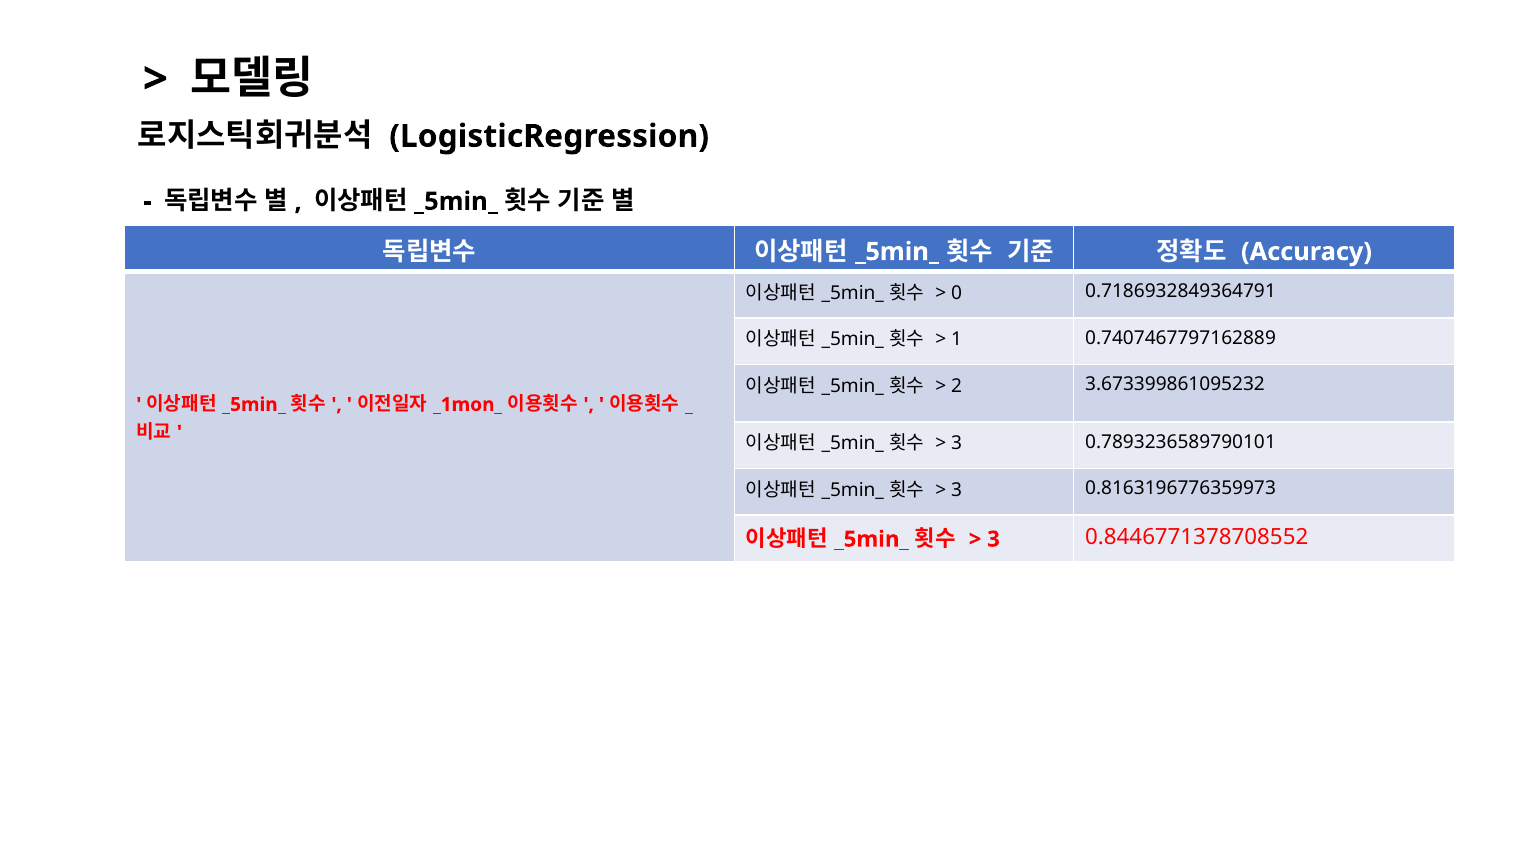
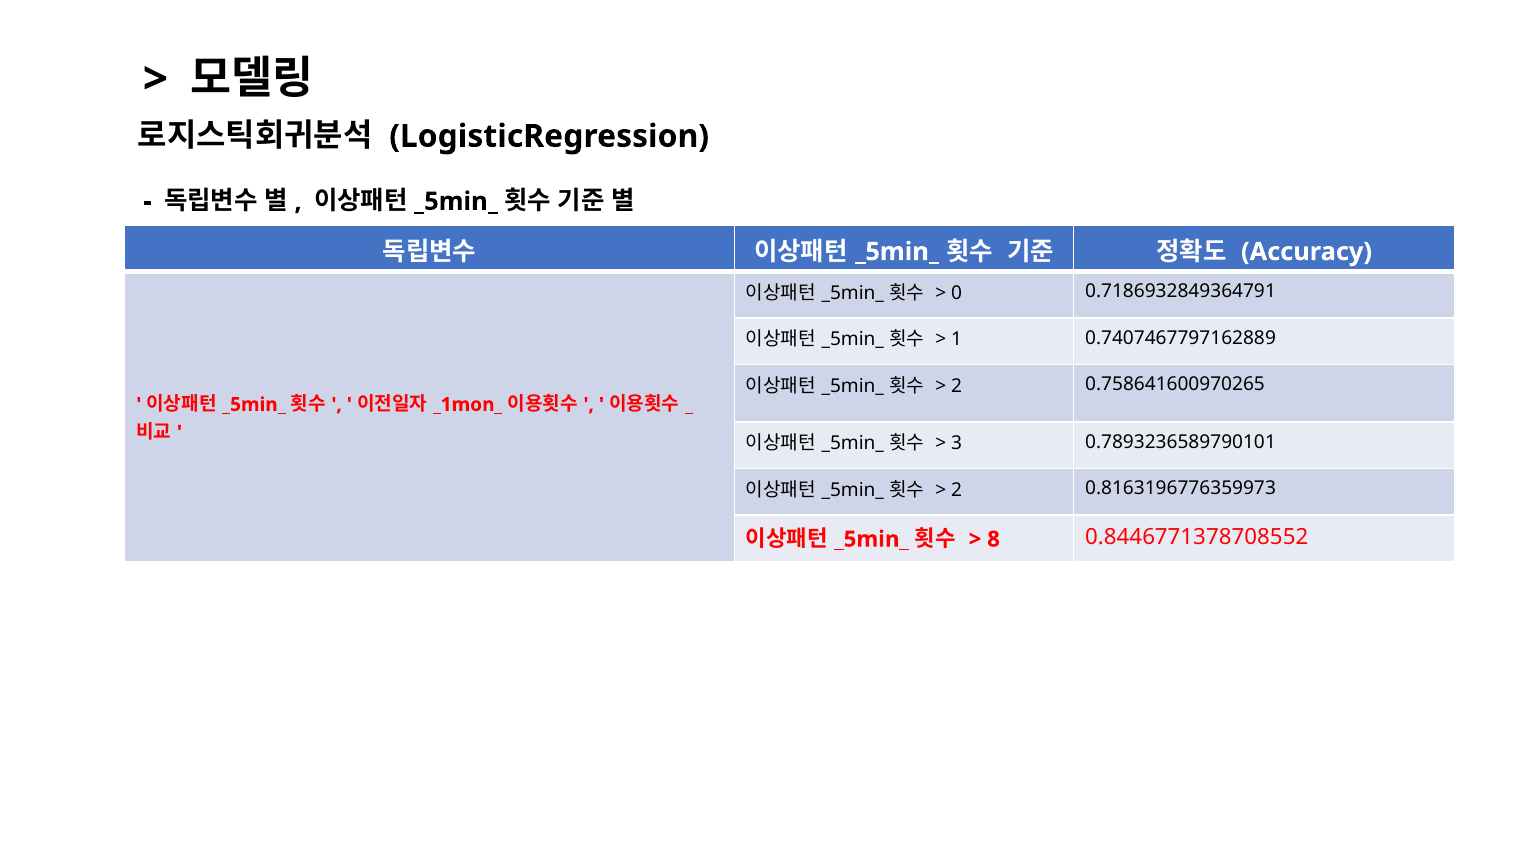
3.673399861095232: 3.673399861095232 -> 0.758641600970265
3 at (957, 490): 3 -> 2
3 at (994, 539): 3 -> 8
